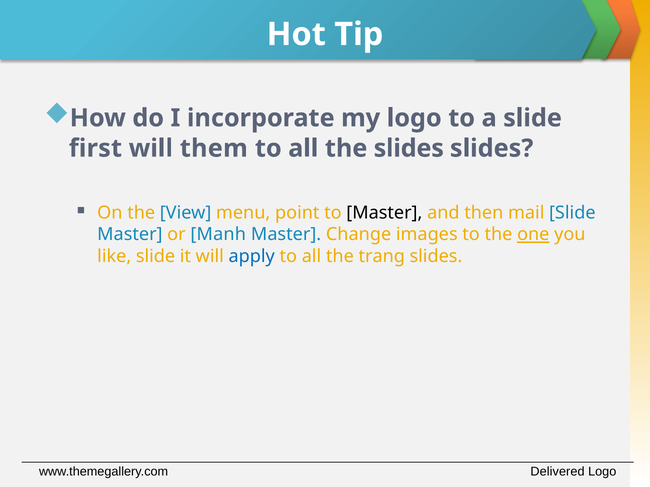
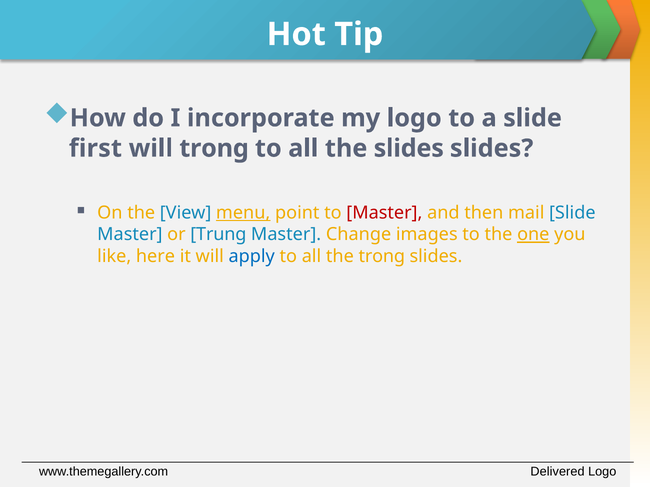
will them: them -> trong
menu underline: none -> present
Master at (384, 213) colour: black -> red
Manh: Manh -> Trung
like slide: slide -> here
the trang: trang -> trong
